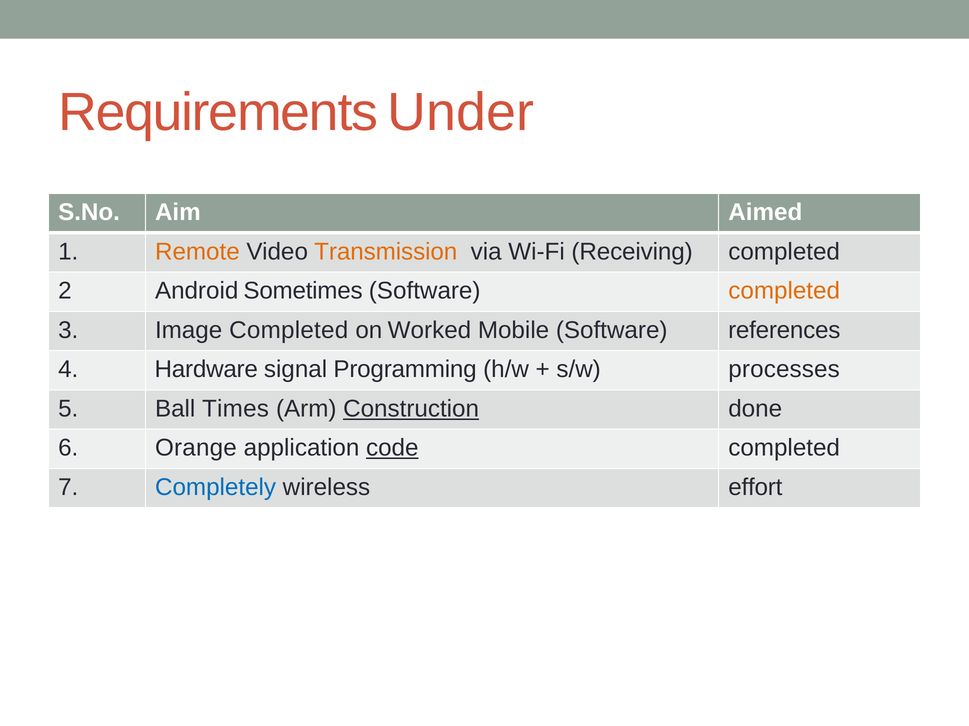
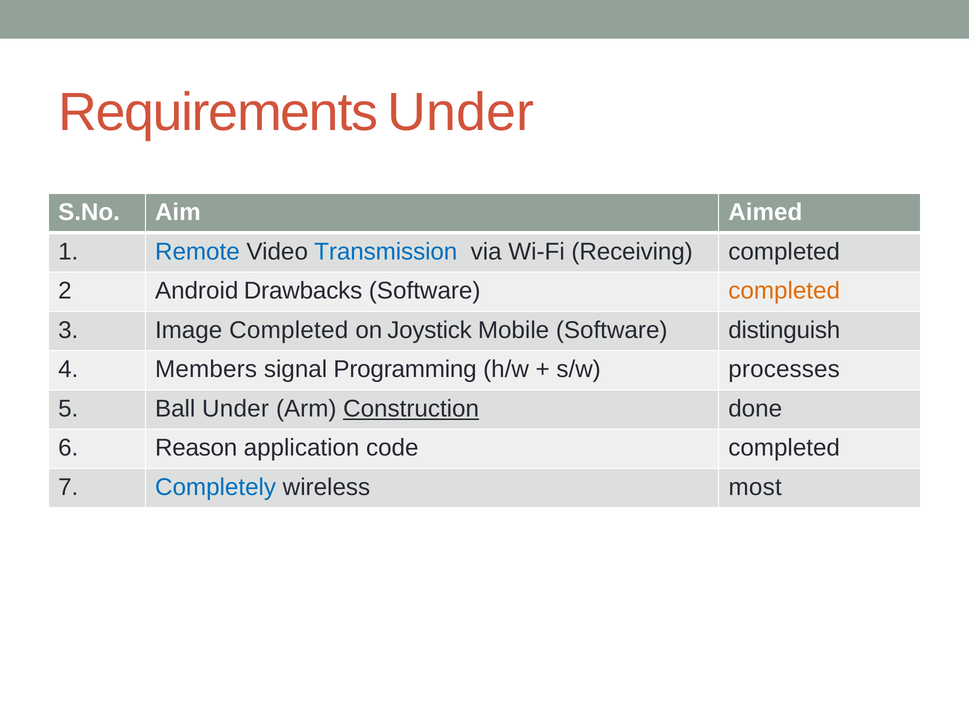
Remote colour: orange -> blue
Transmission colour: orange -> blue
Sometimes: Sometimes -> Drawbacks
Worked: Worked -> Joystick
references: references -> distinguish
Hardware: Hardware -> Members
Ball Times: Times -> Under
Orange: Orange -> Reason
code underline: present -> none
effort: effort -> most
